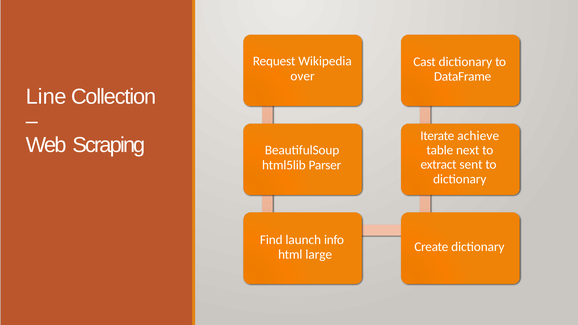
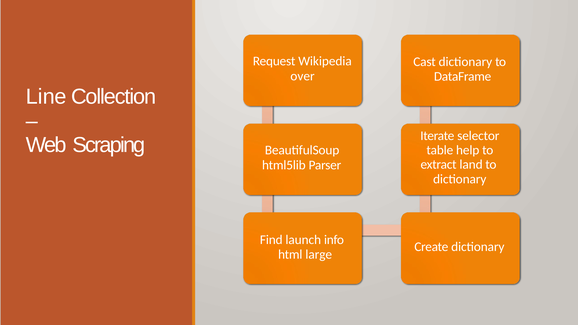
achieve: achieve -> selector
next: next -> help
sent: sent -> land
